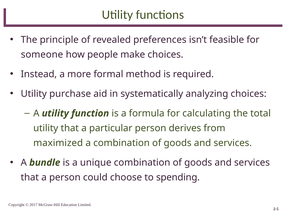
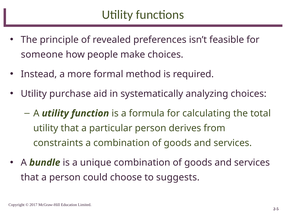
maximized: maximized -> constraints
spending: spending -> suggests
